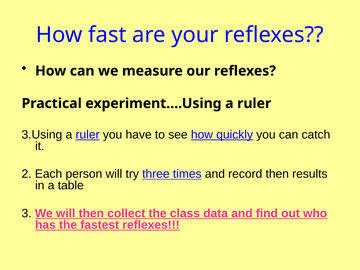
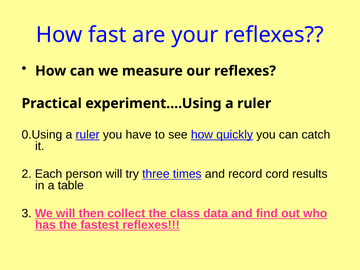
3.Using: 3.Using -> 0.Using
record then: then -> cord
